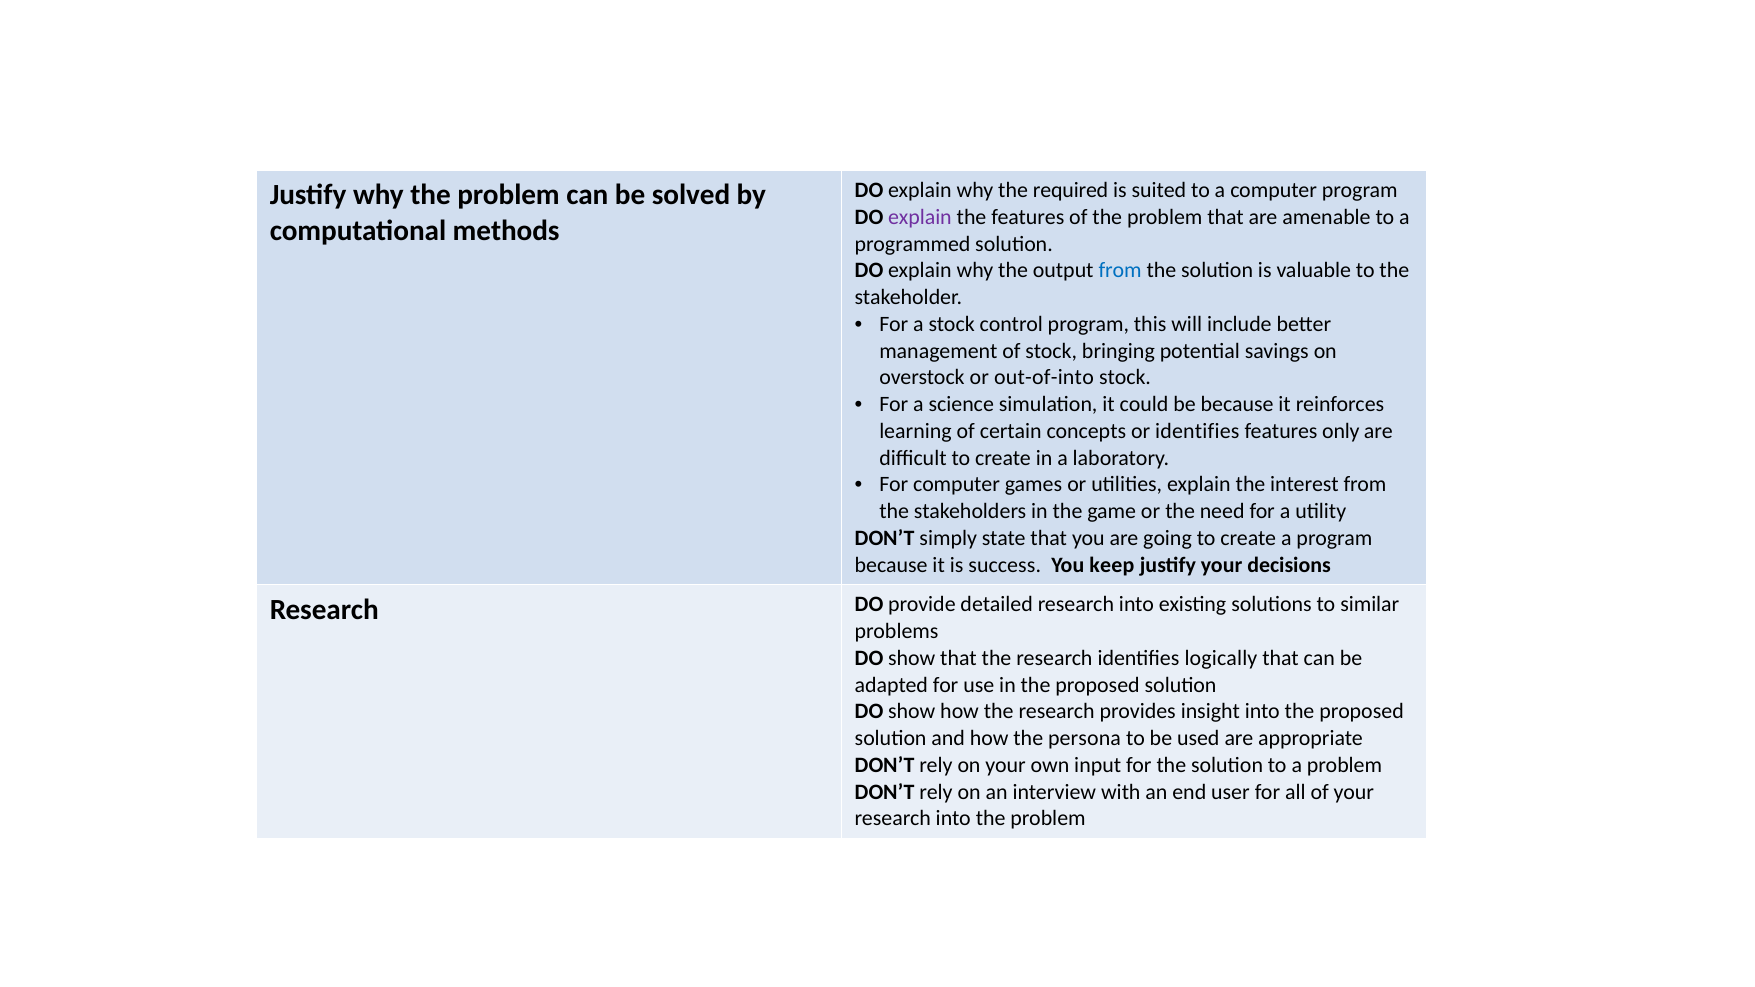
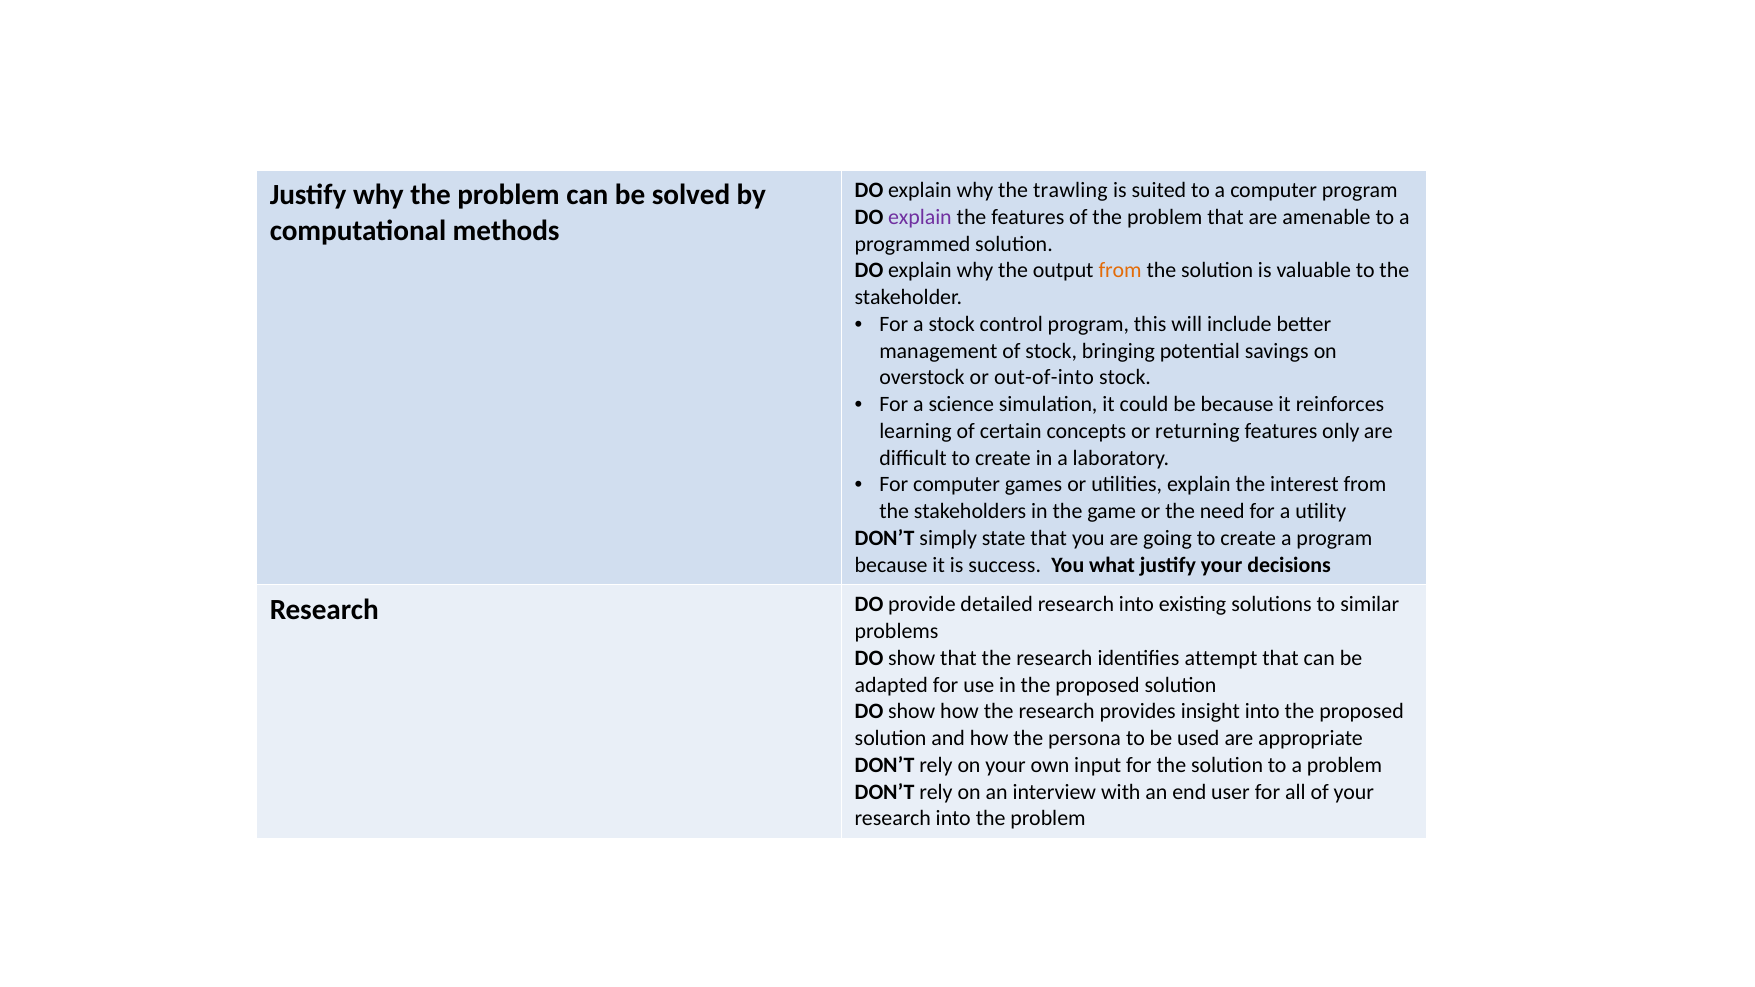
required: required -> trawling
from at (1120, 271) colour: blue -> orange
or identifies: identifies -> returning
keep: keep -> what
logically: logically -> attempt
